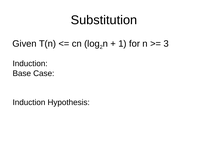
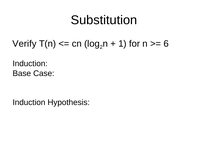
Given: Given -> Verify
3: 3 -> 6
